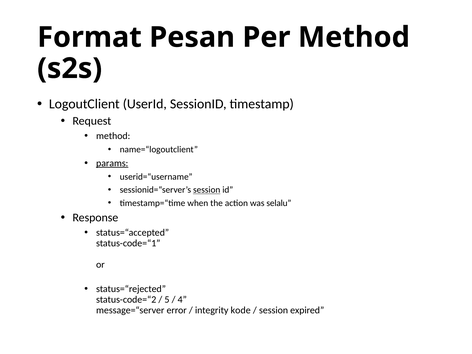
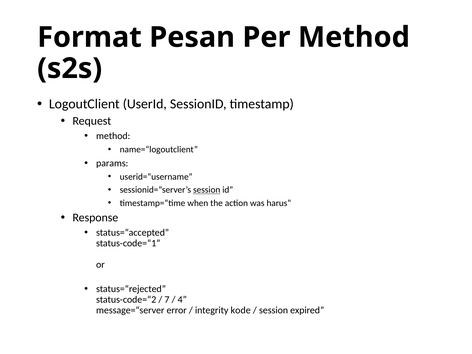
params underline: present -> none
selalu: selalu -> harus
5: 5 -> 7
